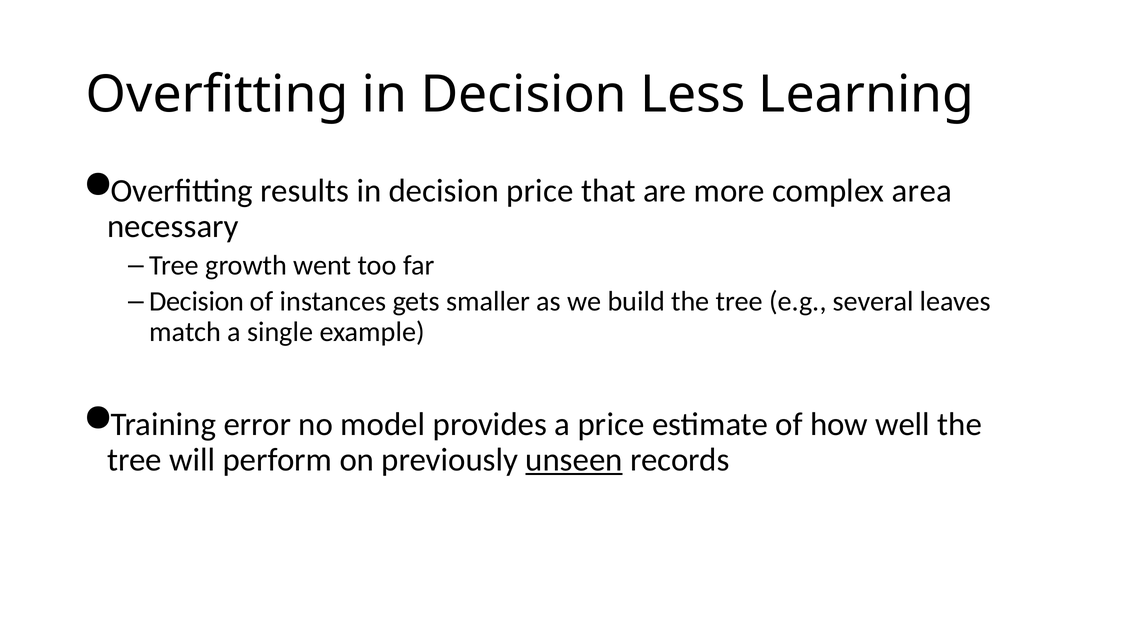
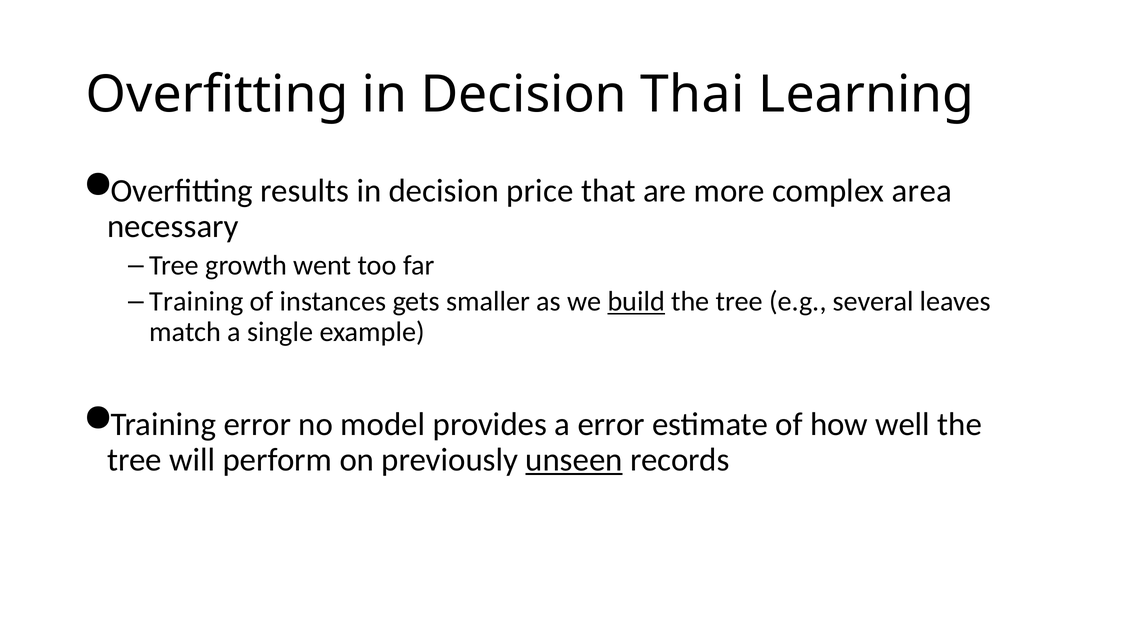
Less: Less -> Thai
Decision at (197, 301): Decision -> Training
build underline: none -> present
a price: price -> error
